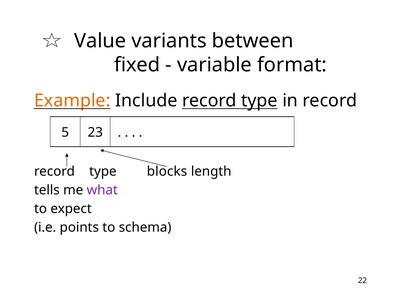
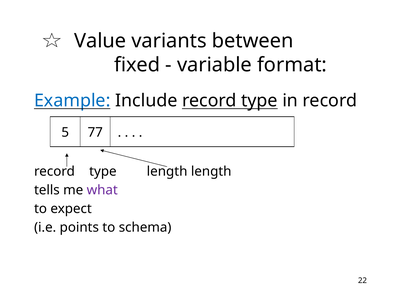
Example colour: orange -> blue
23: 23 -> 77
type blocks: blocks -> length
